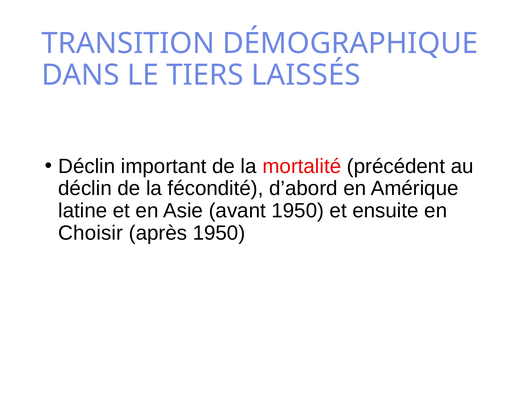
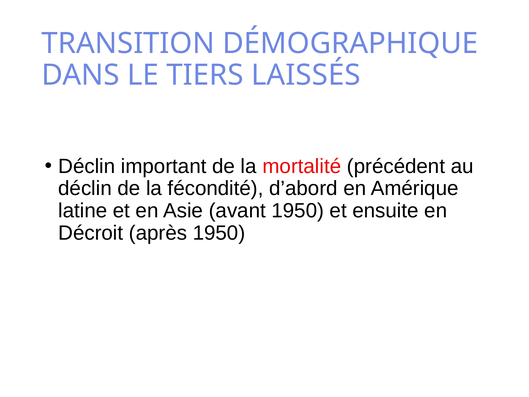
Choisir: Choisir -> Décroit
